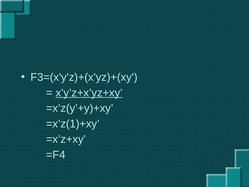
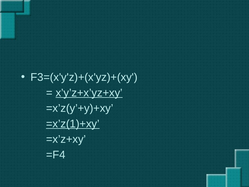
=x’z(1)+xy underline: none -> present
